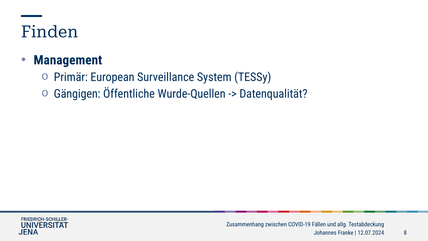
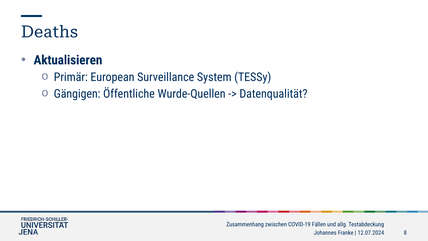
Finden: Finden -> Deaths
Management: Management -> Aktualisieren
